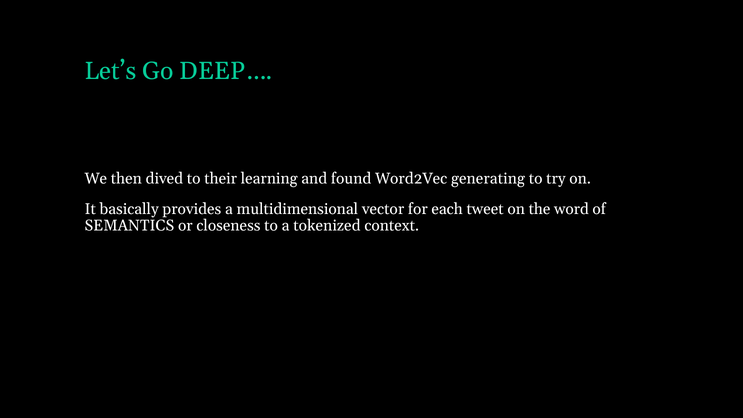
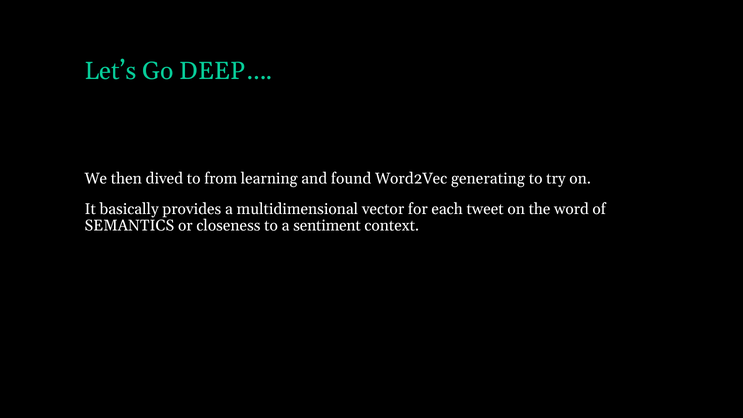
their: their -> from
tokenized: tokenized -> sentiment
